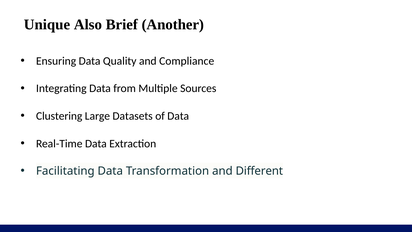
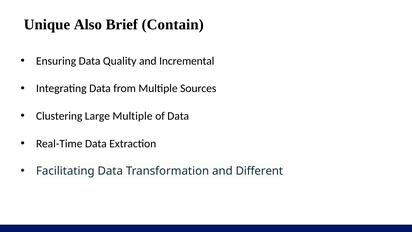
Another: Another -> Contain
Compliance: Compliance -> Incremental
Large Datasets: Datasets -> Multiple
